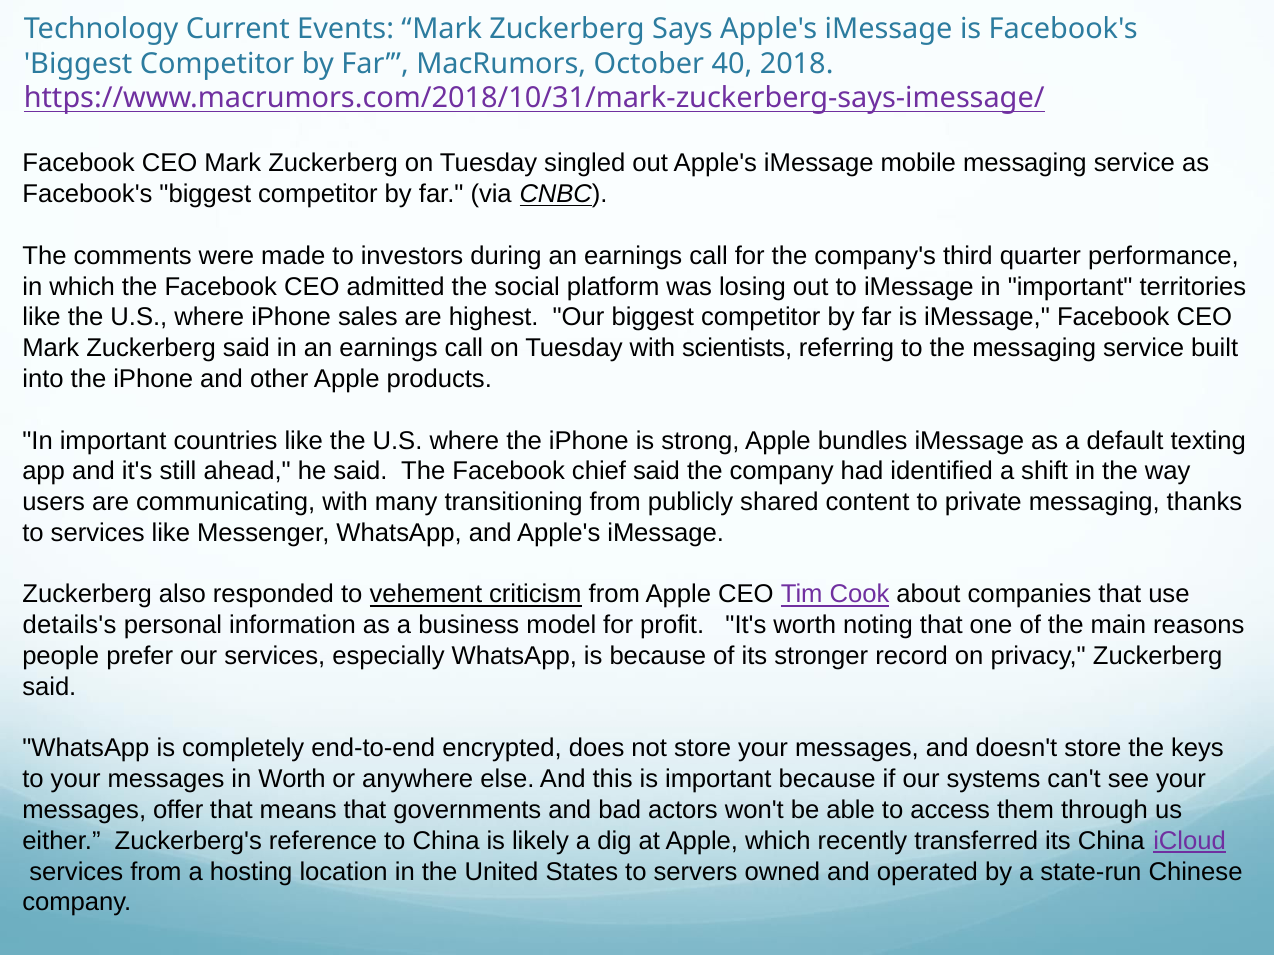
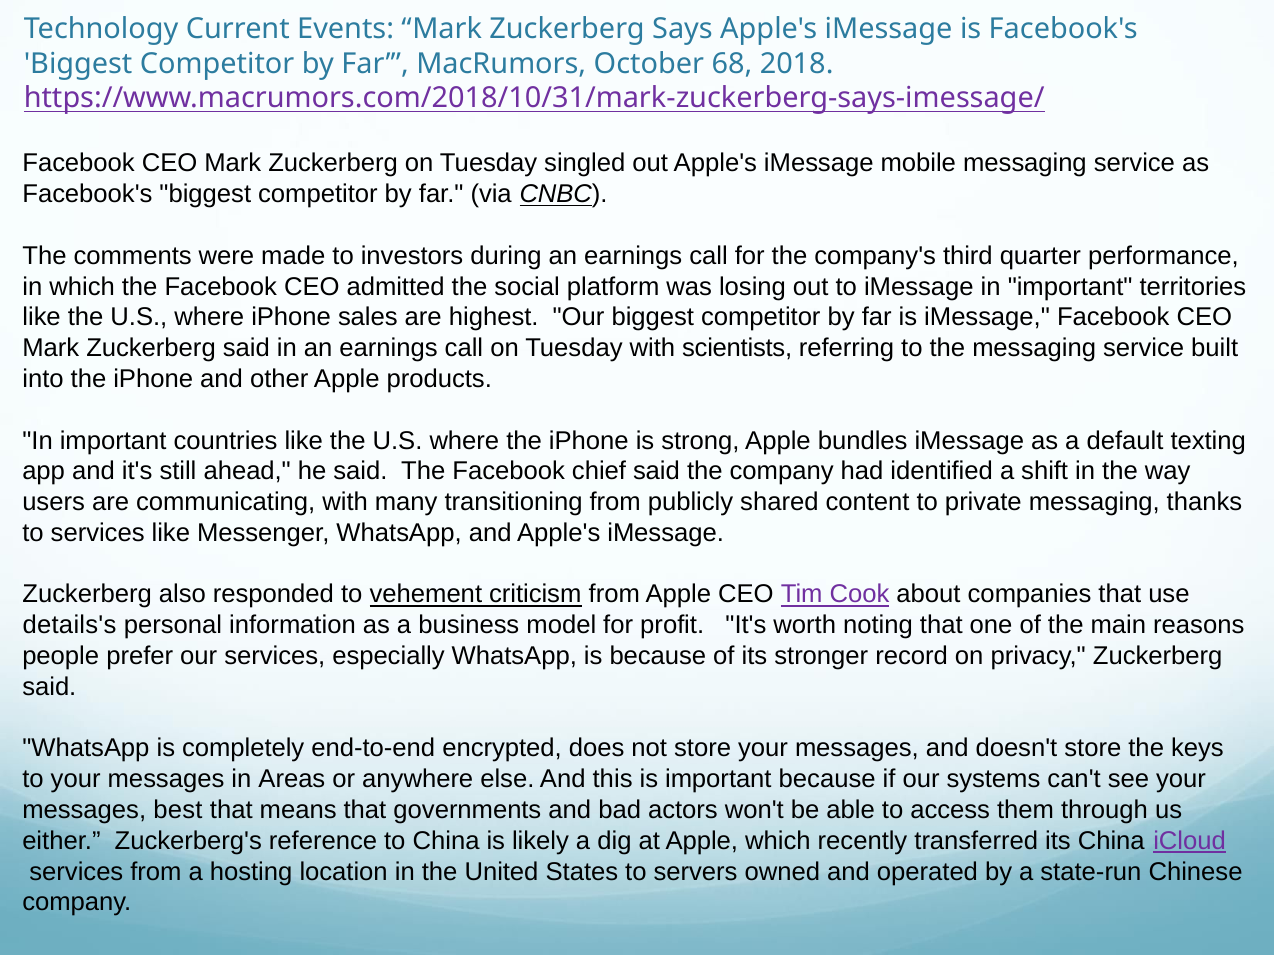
40: 40 -> 68
in Worth: Worth -> Areas
offer: offer -> best
